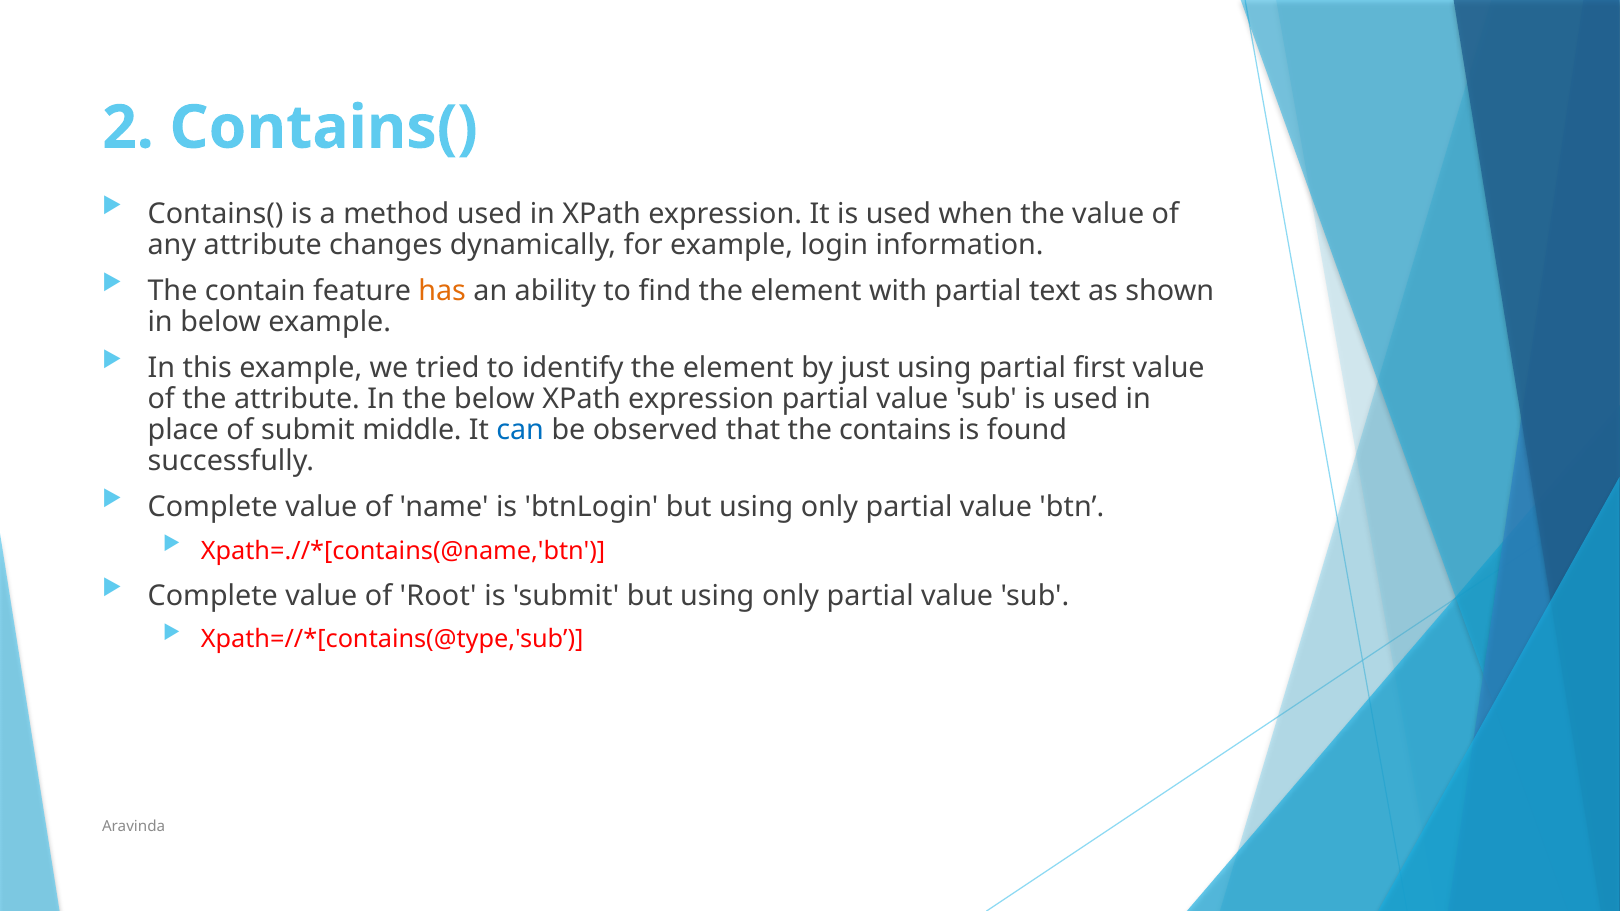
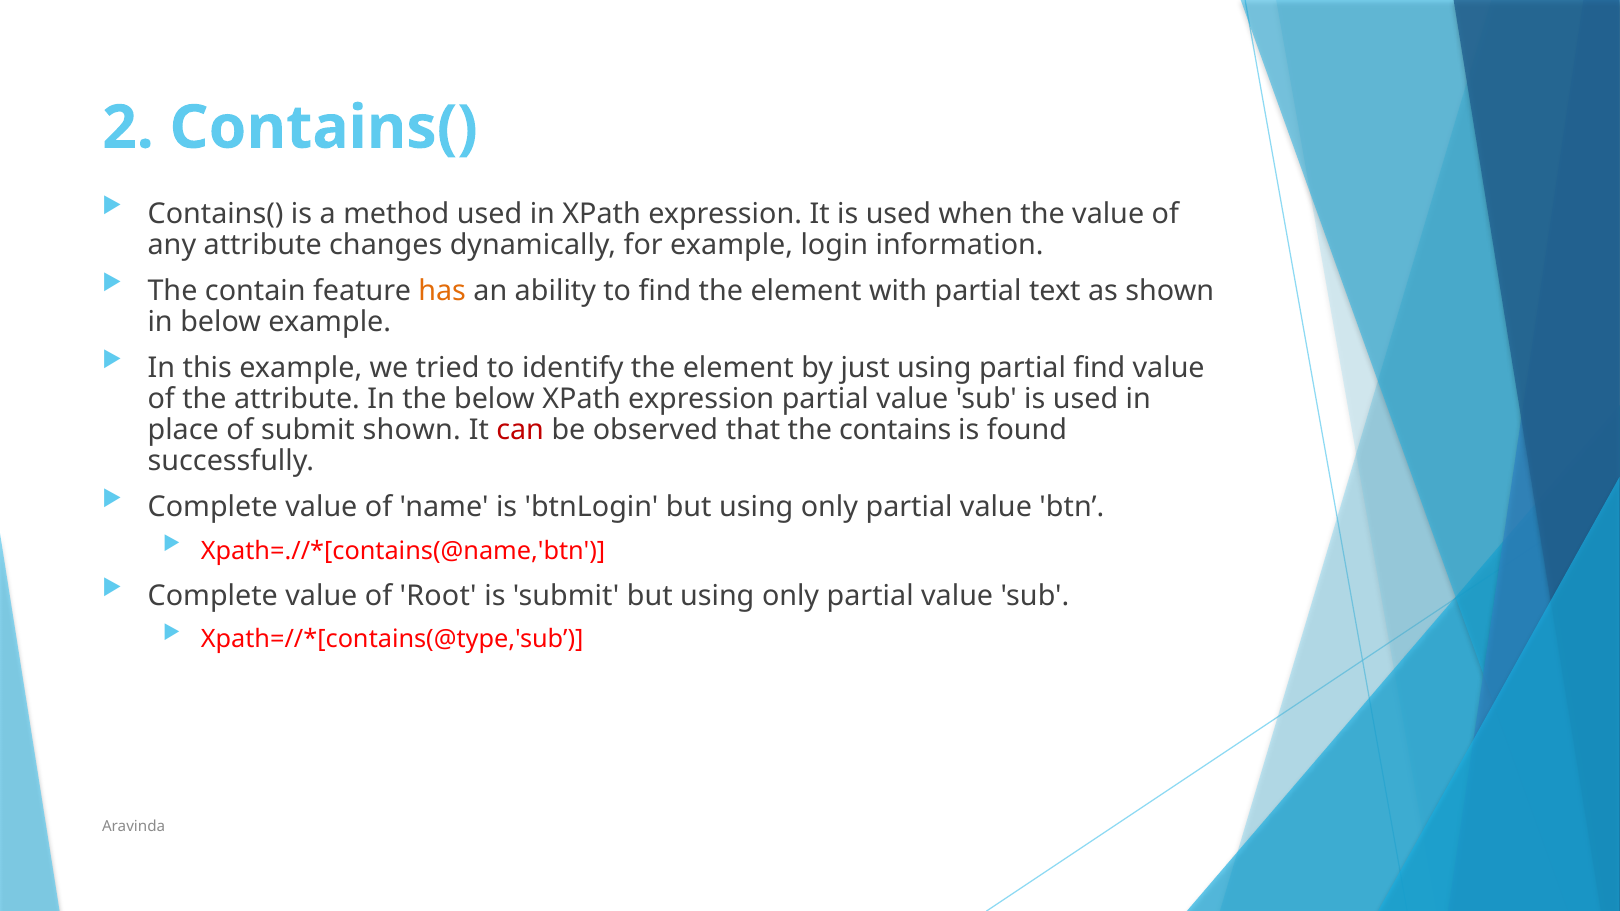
partial first: first -> find
submit middle: middle -> shown
can colour: blue -> red
